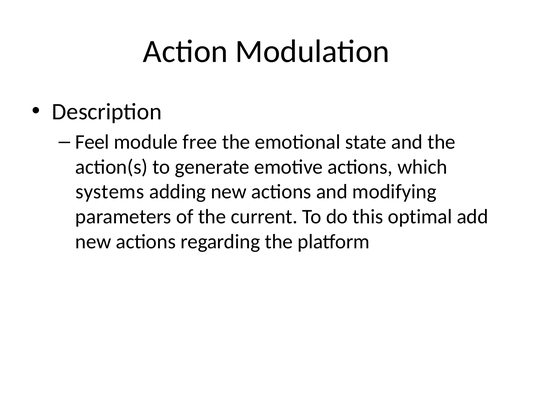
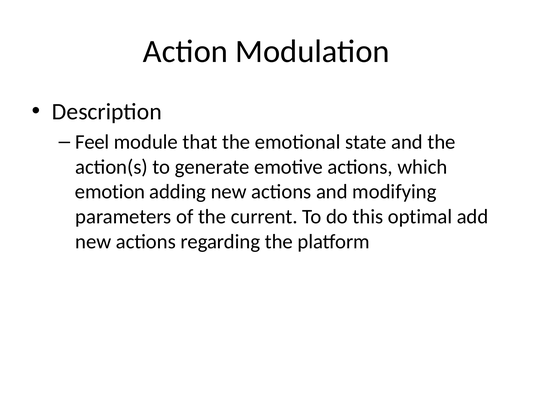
free: free -> that
systems: systems -> emotion
